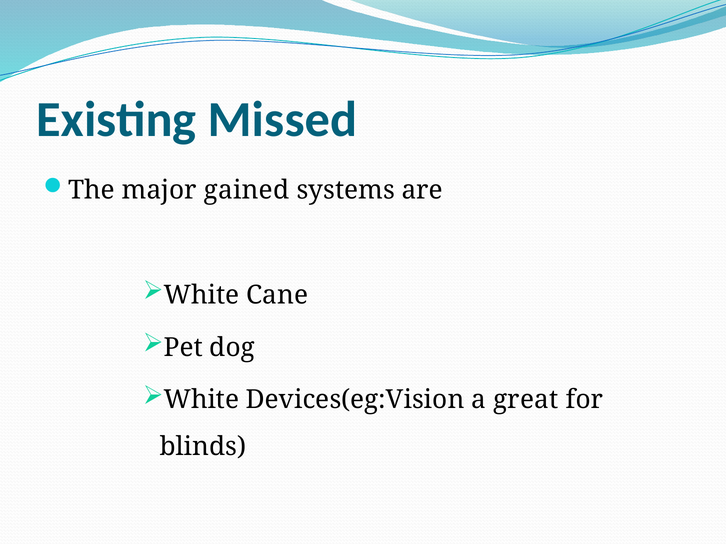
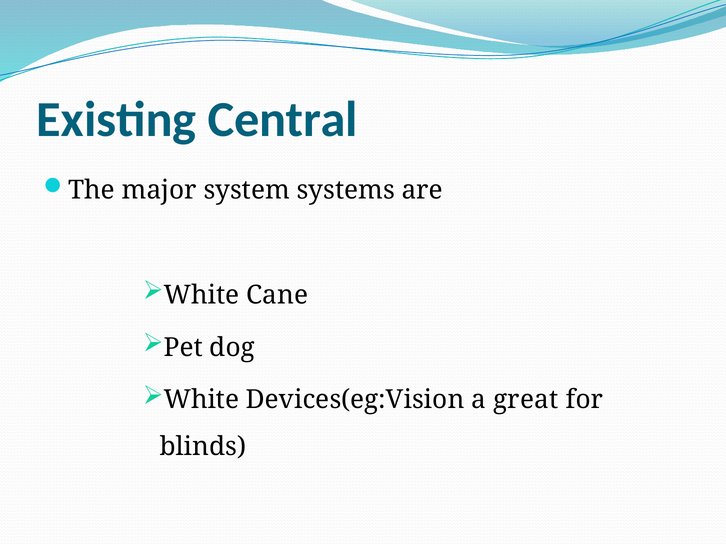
Missed: Missed -> Central
gained: gained -> system
